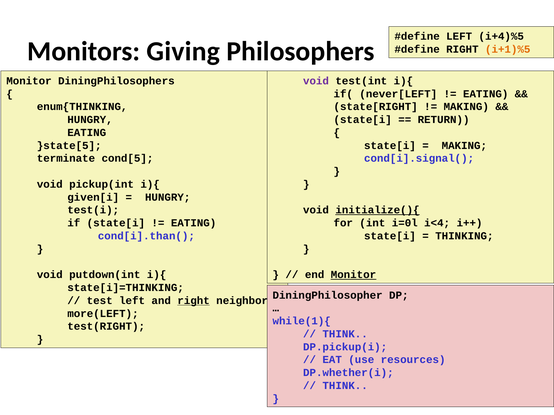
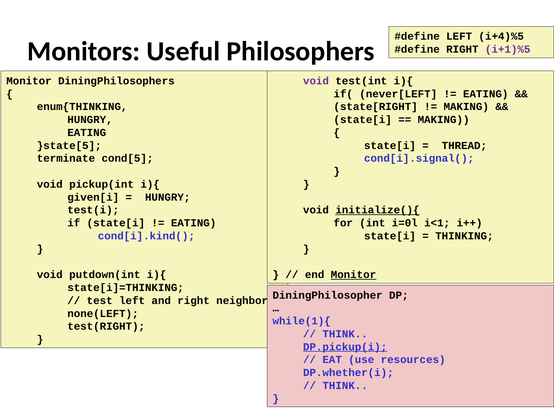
Giving: Giving -> Useful
i+1)%5 colour: orange -> purple
RETURN at (444, 120): RETURN -> MAKING
MAKING at (464, 146): MAKING -> THREAD
i<4: i<4 -> i<1
cond[i].than(: cond[i].than( -> cond[i].kind(
right at (194, 301) underline: present -> none
more(LEFT: more(LEFT -> none(LEFT
DP.pickup(i underline: none -> present
